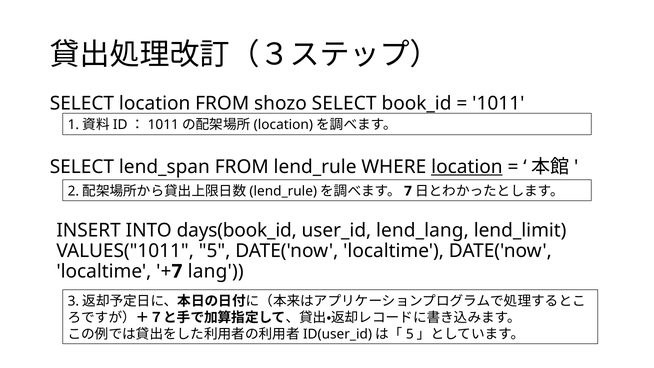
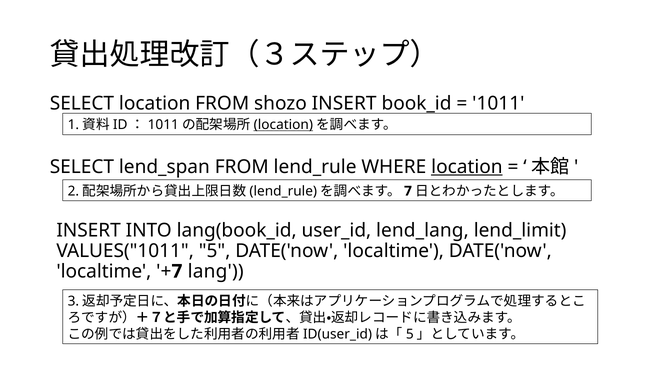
shozo SELECT: SELECT -> INSERT
location at (283, 125) underline: none -> present
days(book_id: days(book_id -> lang(book_id
